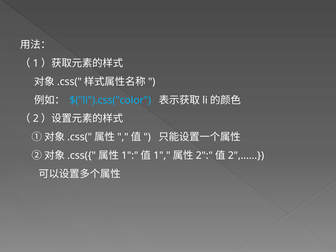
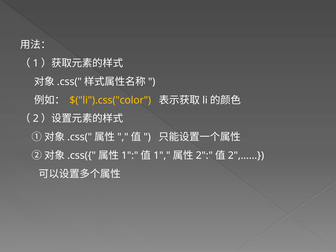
$("li").css("color colour: light blue -> yellow
